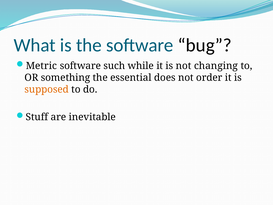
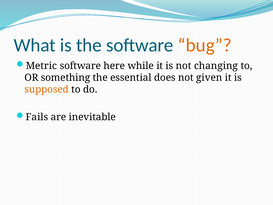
bug colour: black -> orange
such: such -> here
order: order -> given
Stuff: Stuff -> Fails
